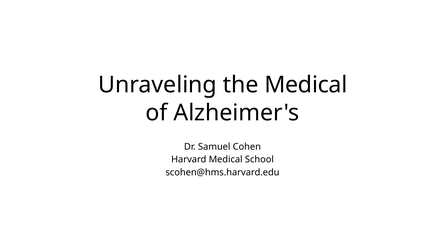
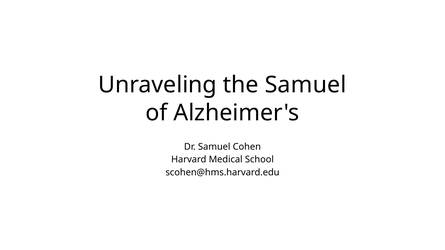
the Medical: Medical -> Samuel
